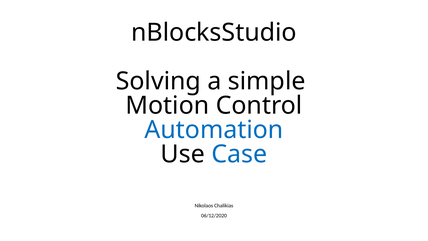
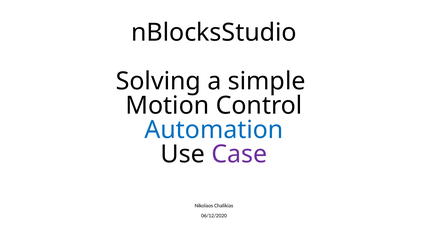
Case colour: blue -> purple
